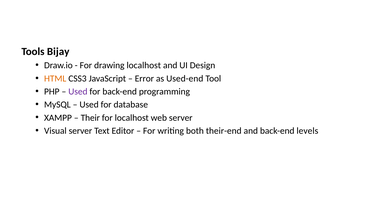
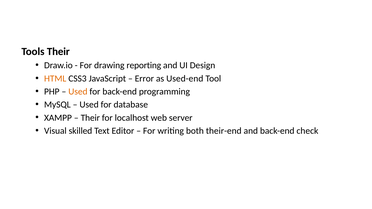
Tools Bijay: Bijay -> Their
drawing localhost: localhost -> reporting
Used at (78, 92) colour: purple -> orange
Visual server: server -> skilled
levels: levels -> check
